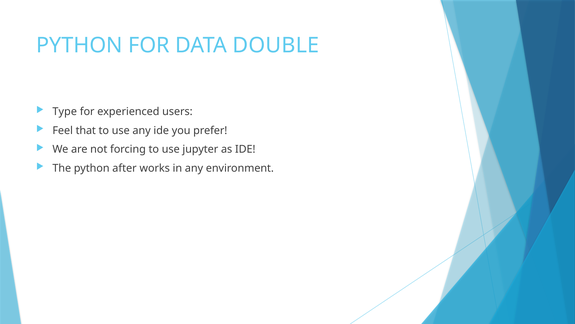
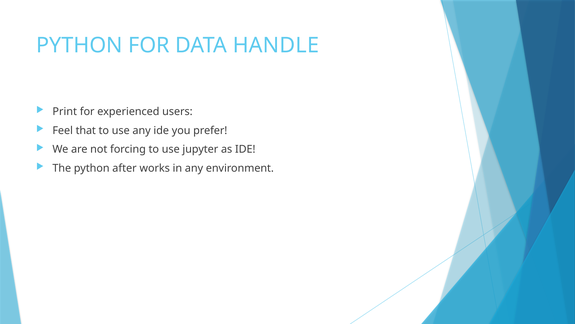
DOUBLE: DOUBLE -> HANDLE
Type: Type -> Print
